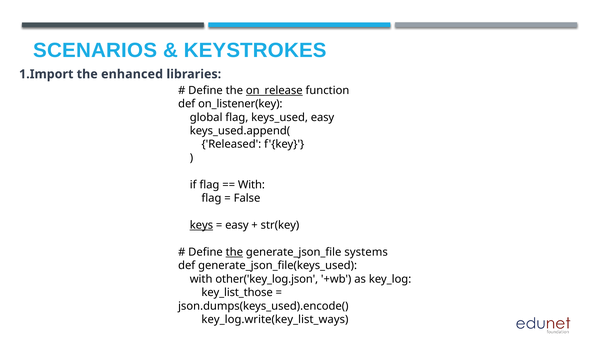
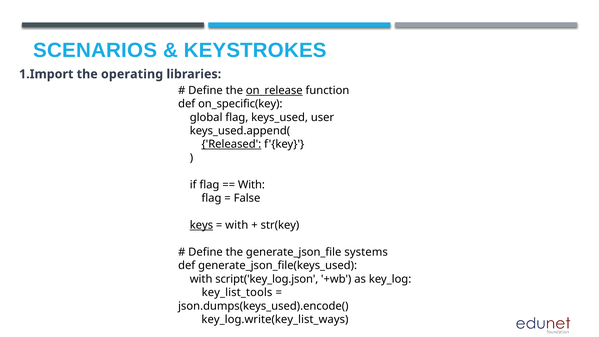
enhanced: enhanced -> operating
on_listener(key: on_listener(key -> on_specific(key
keys_used easy: easy -> user
Released underline: none -> present
easy at (237, 225): easy -> with
the at (234, 252) underline: present -> none
other('key_log.json: other('key_log.json -> script('key_log.json
key_list_those: key_list_those -> key_list_tools
